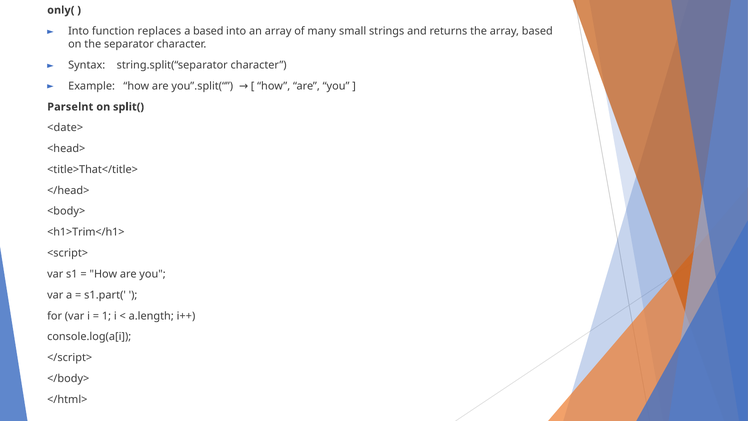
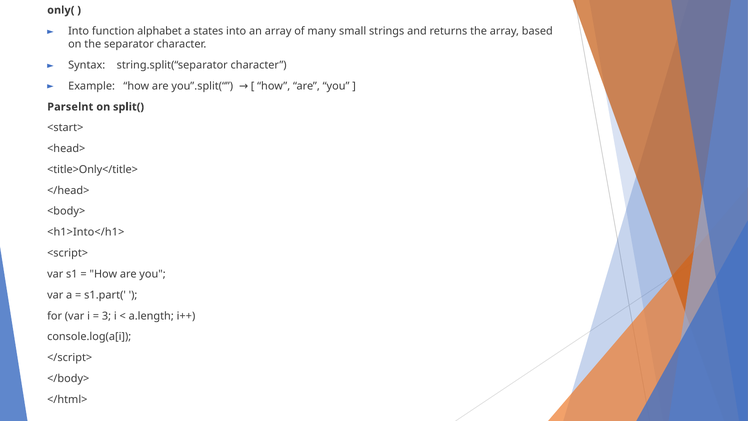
replaces: replaces -> alphabet
a based: based -> states
<date>: <date> -> <start>
<title>That</title>: <title>That</title> -> <title>Only</title>
<h1>Trim</h1>: <h1>Trim</h1> -> <h1>Into</h1>
1: 1 -> 3
